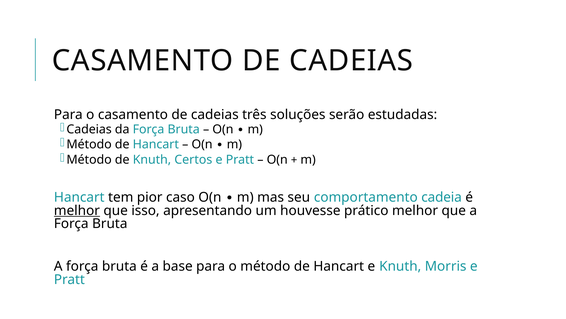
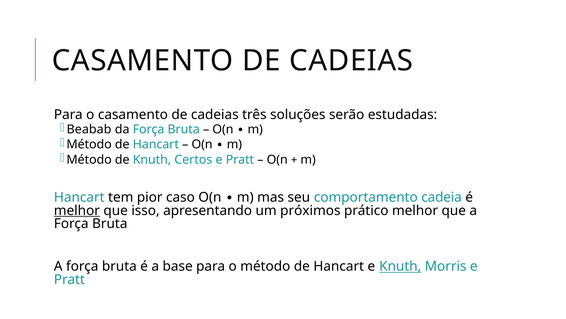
Cadeias at (89, 129): Cadeias -> Beabab
houvesse: houvesse -> próximos
Knuth at (400, 266) underline: none -> present
